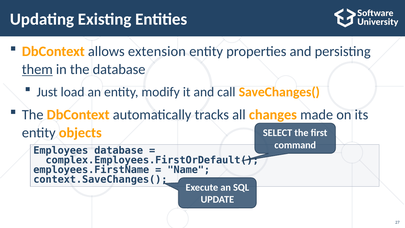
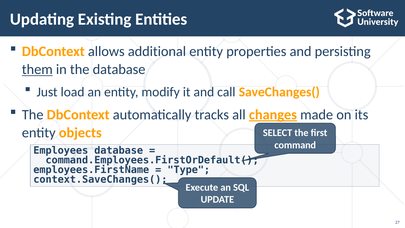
extension: extension -> additional
changes underline: none -> present
complex.Employees.FirstOrDefault(: complex.Employees.FirstOrDefault( -> command.Employees.FirstOrDefault(
Name: Name -> Type
